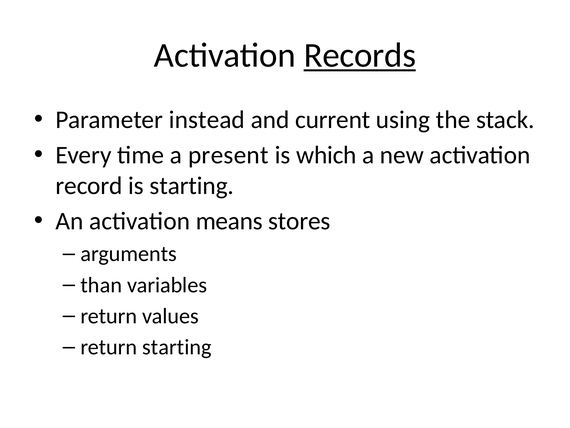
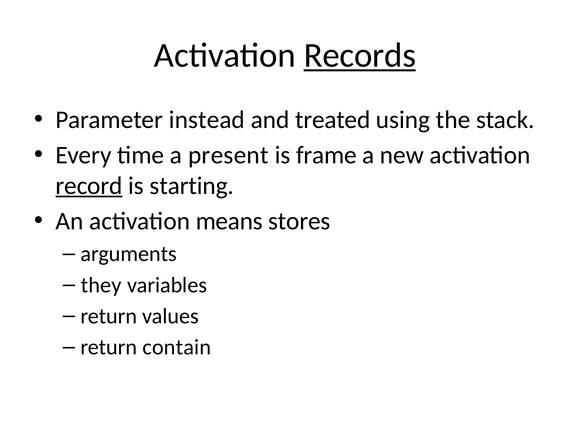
current: current -> treated
which: which -> frame
record underline: none -> present
than: than -> they
return starting: starting -> contain
